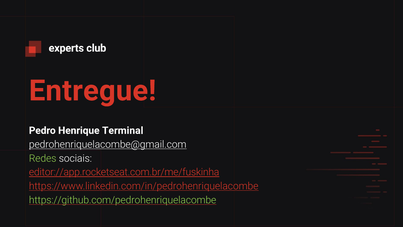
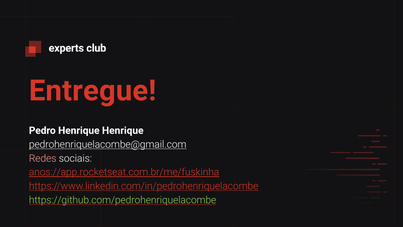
Henrique Terminal: Terminal -> Henrique
Redes colour: light green -> pink
editor://app.rocketseat.com.br/me/fuskinha: editor://app.rocketseat.com.br/me/fuskinha -> anos://app.rocketseat.com.br/me/fuskinha
